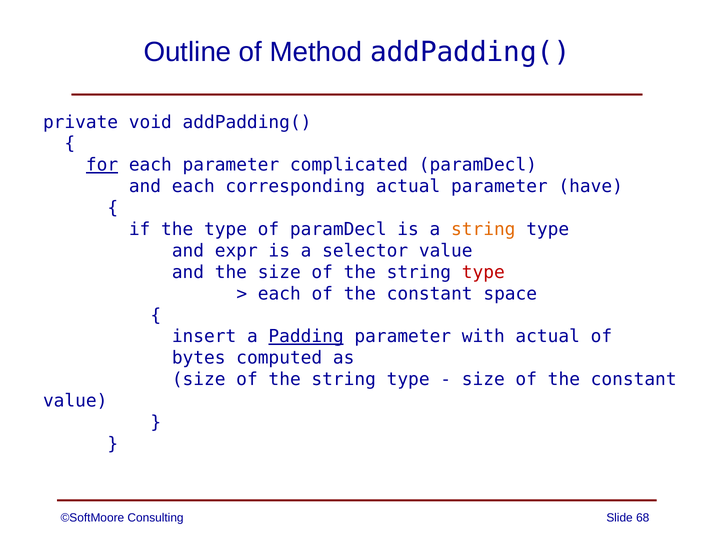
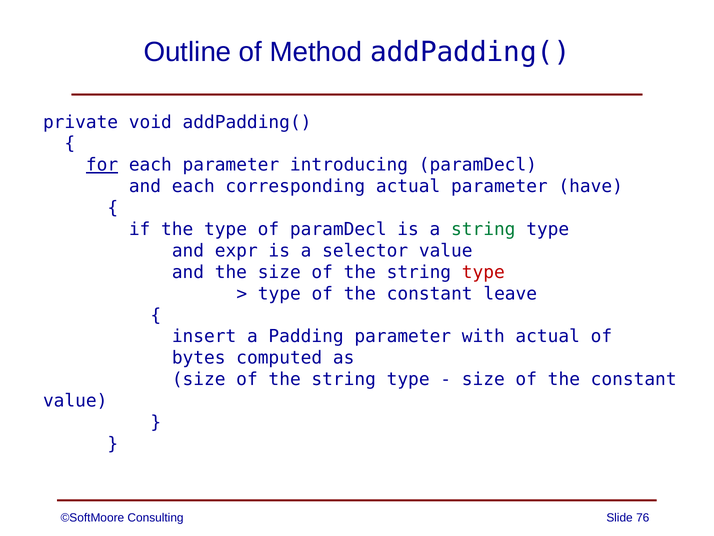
complicated: complicated -> introducing
string at (483, 229) colour: orange -> green
each at (279, 293): each -> type
space: space -> leave
Padding underline: present -> none
68: 68 -> 76
